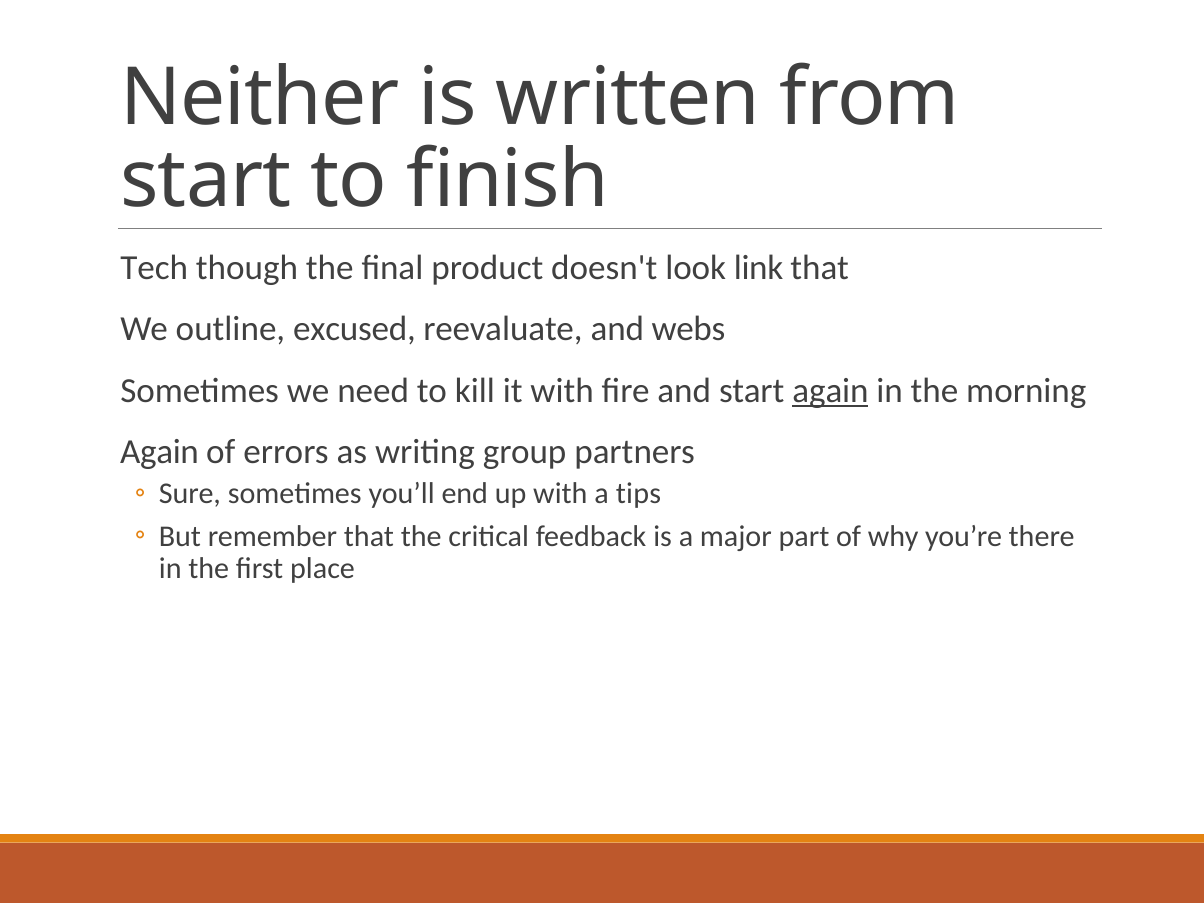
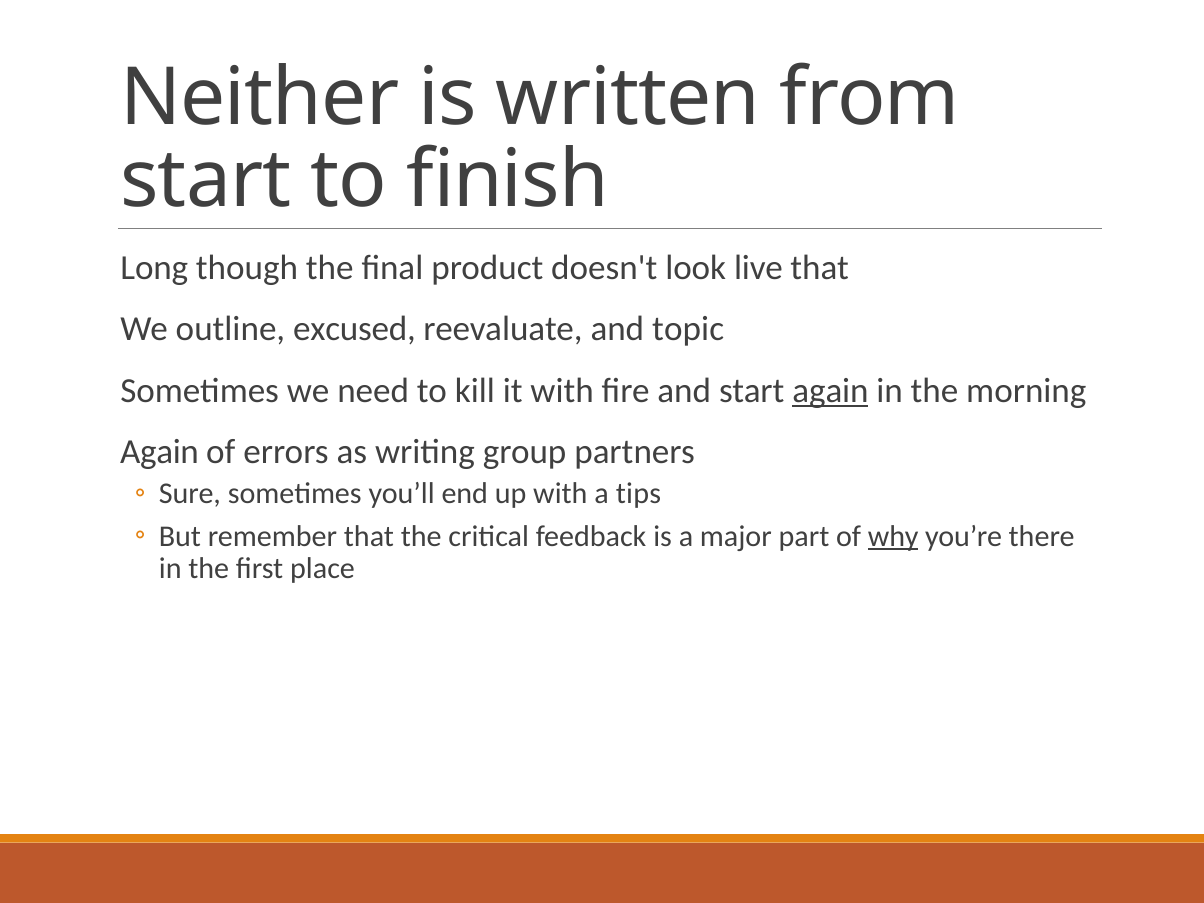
Tech: Tech -> Long
link: link -> live
webs: webs -> topic
why underline: none -> present
